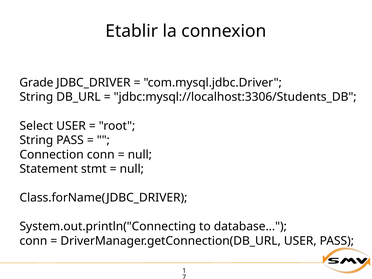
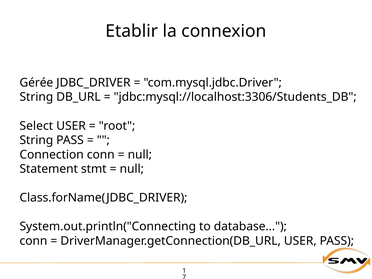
Grade: Grade -> Gérée
